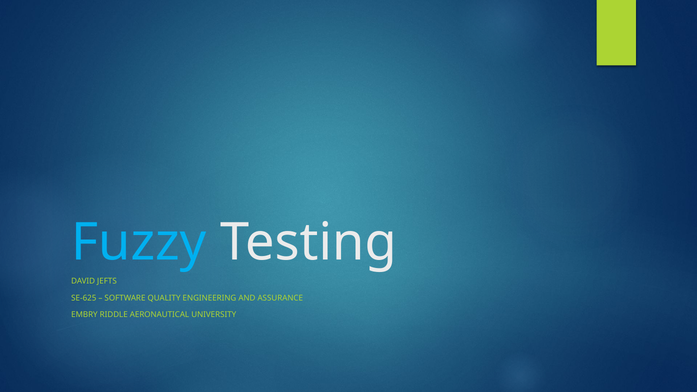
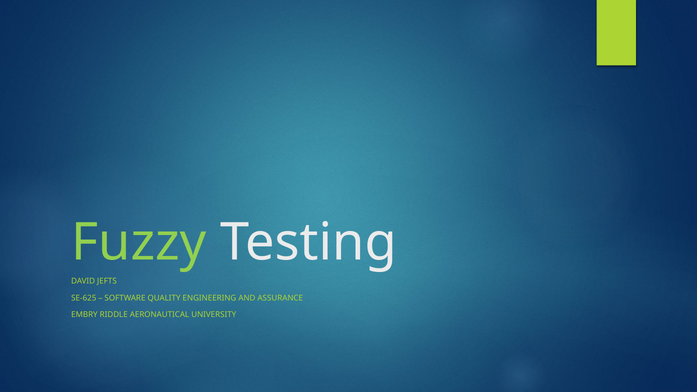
Fuzzy colour: light blue -> light green
